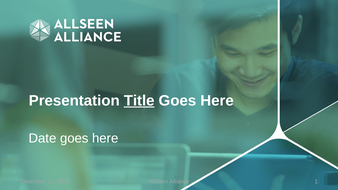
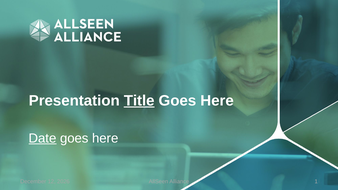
Date underline: none -> present
